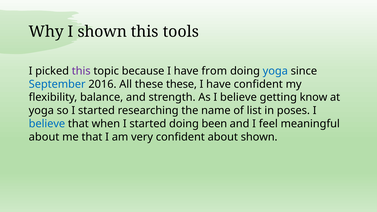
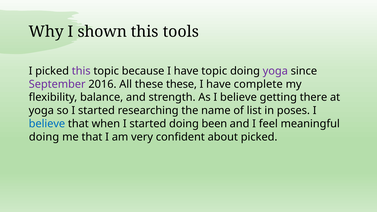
have from: from -> topic
yoga at (275, 71) colour: blue -> purple
September colour: blue -> purple
have confident: confident -> complete
know: know -> there
about at (44, 137): about -> doing
about shown: shown -> picked
